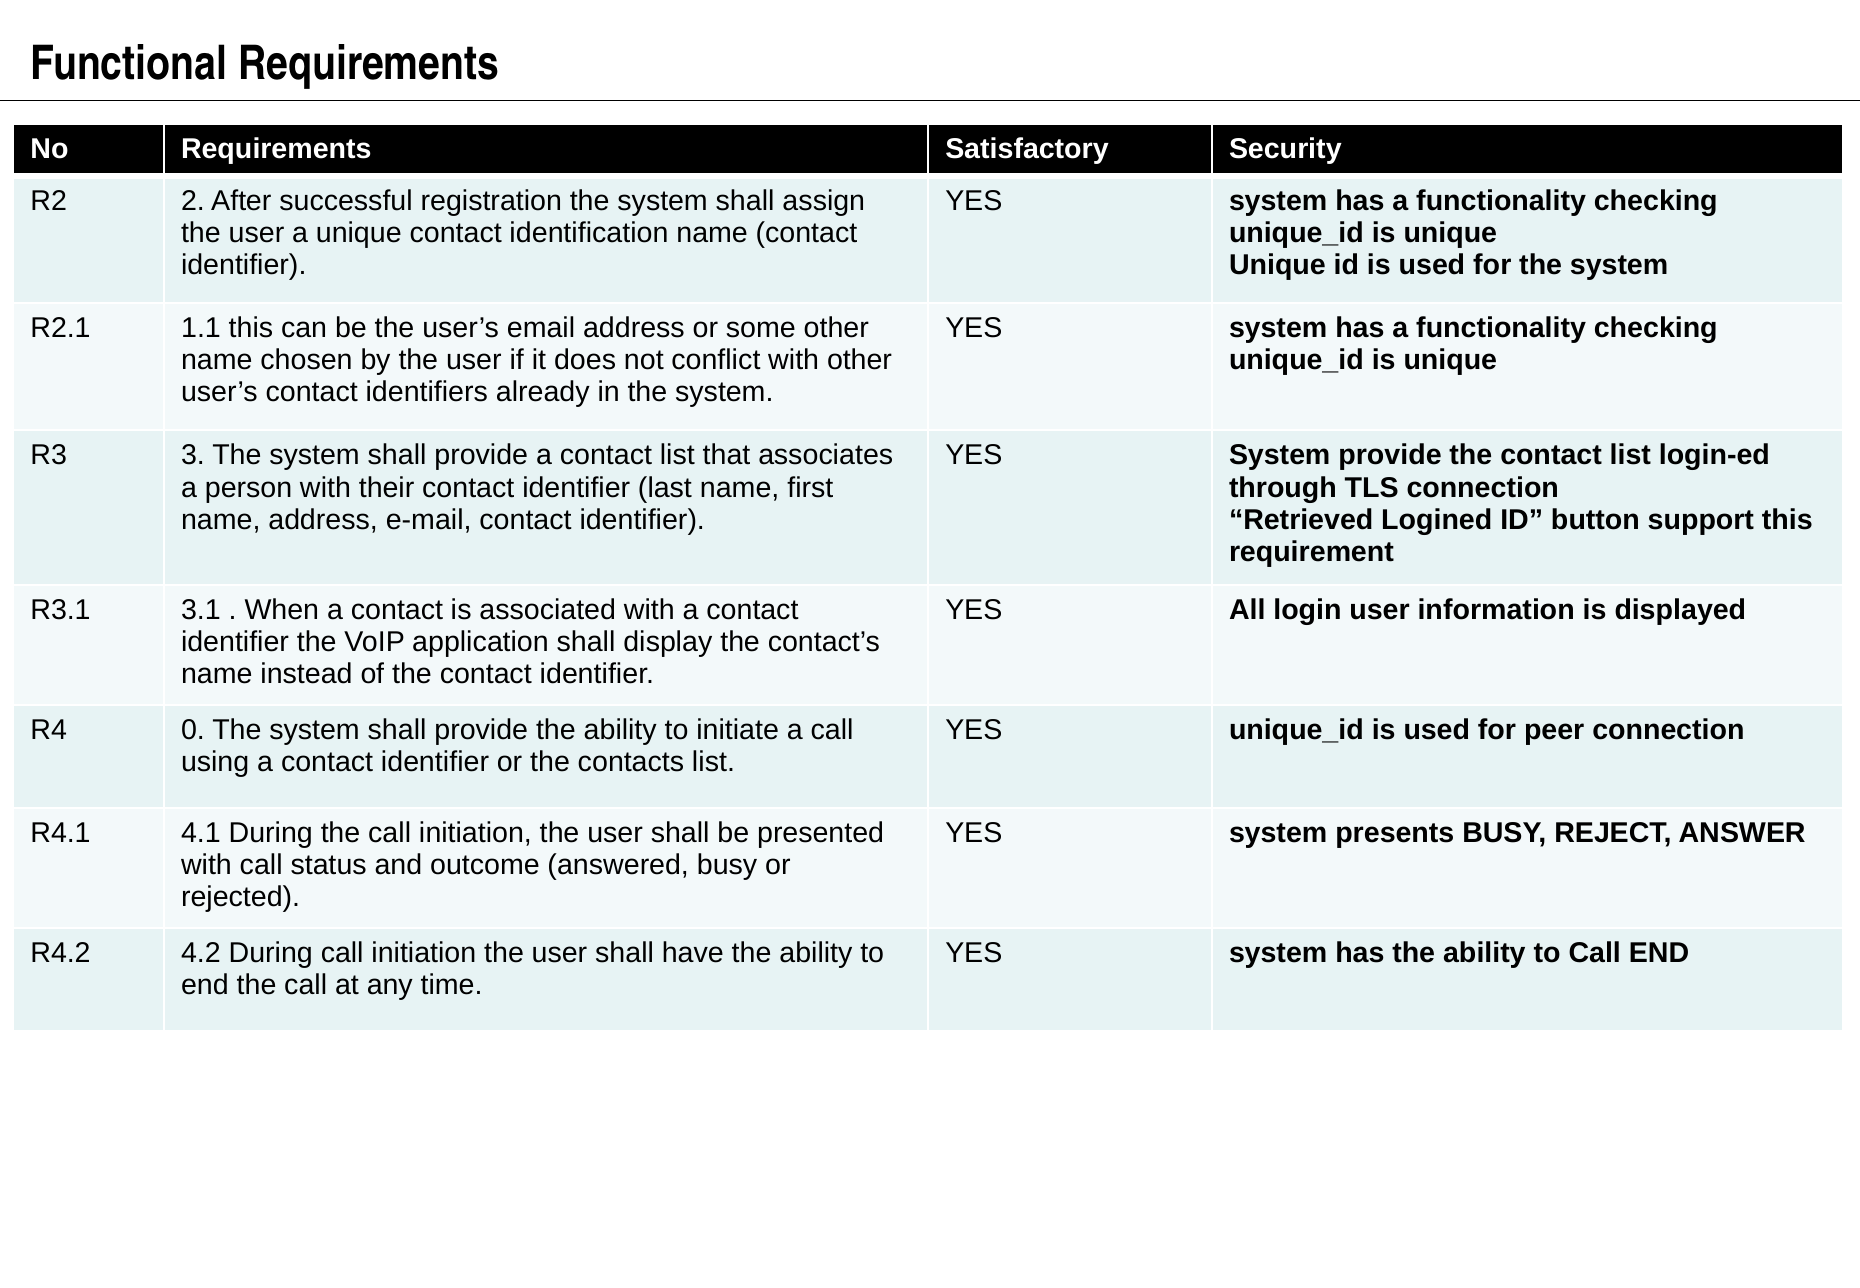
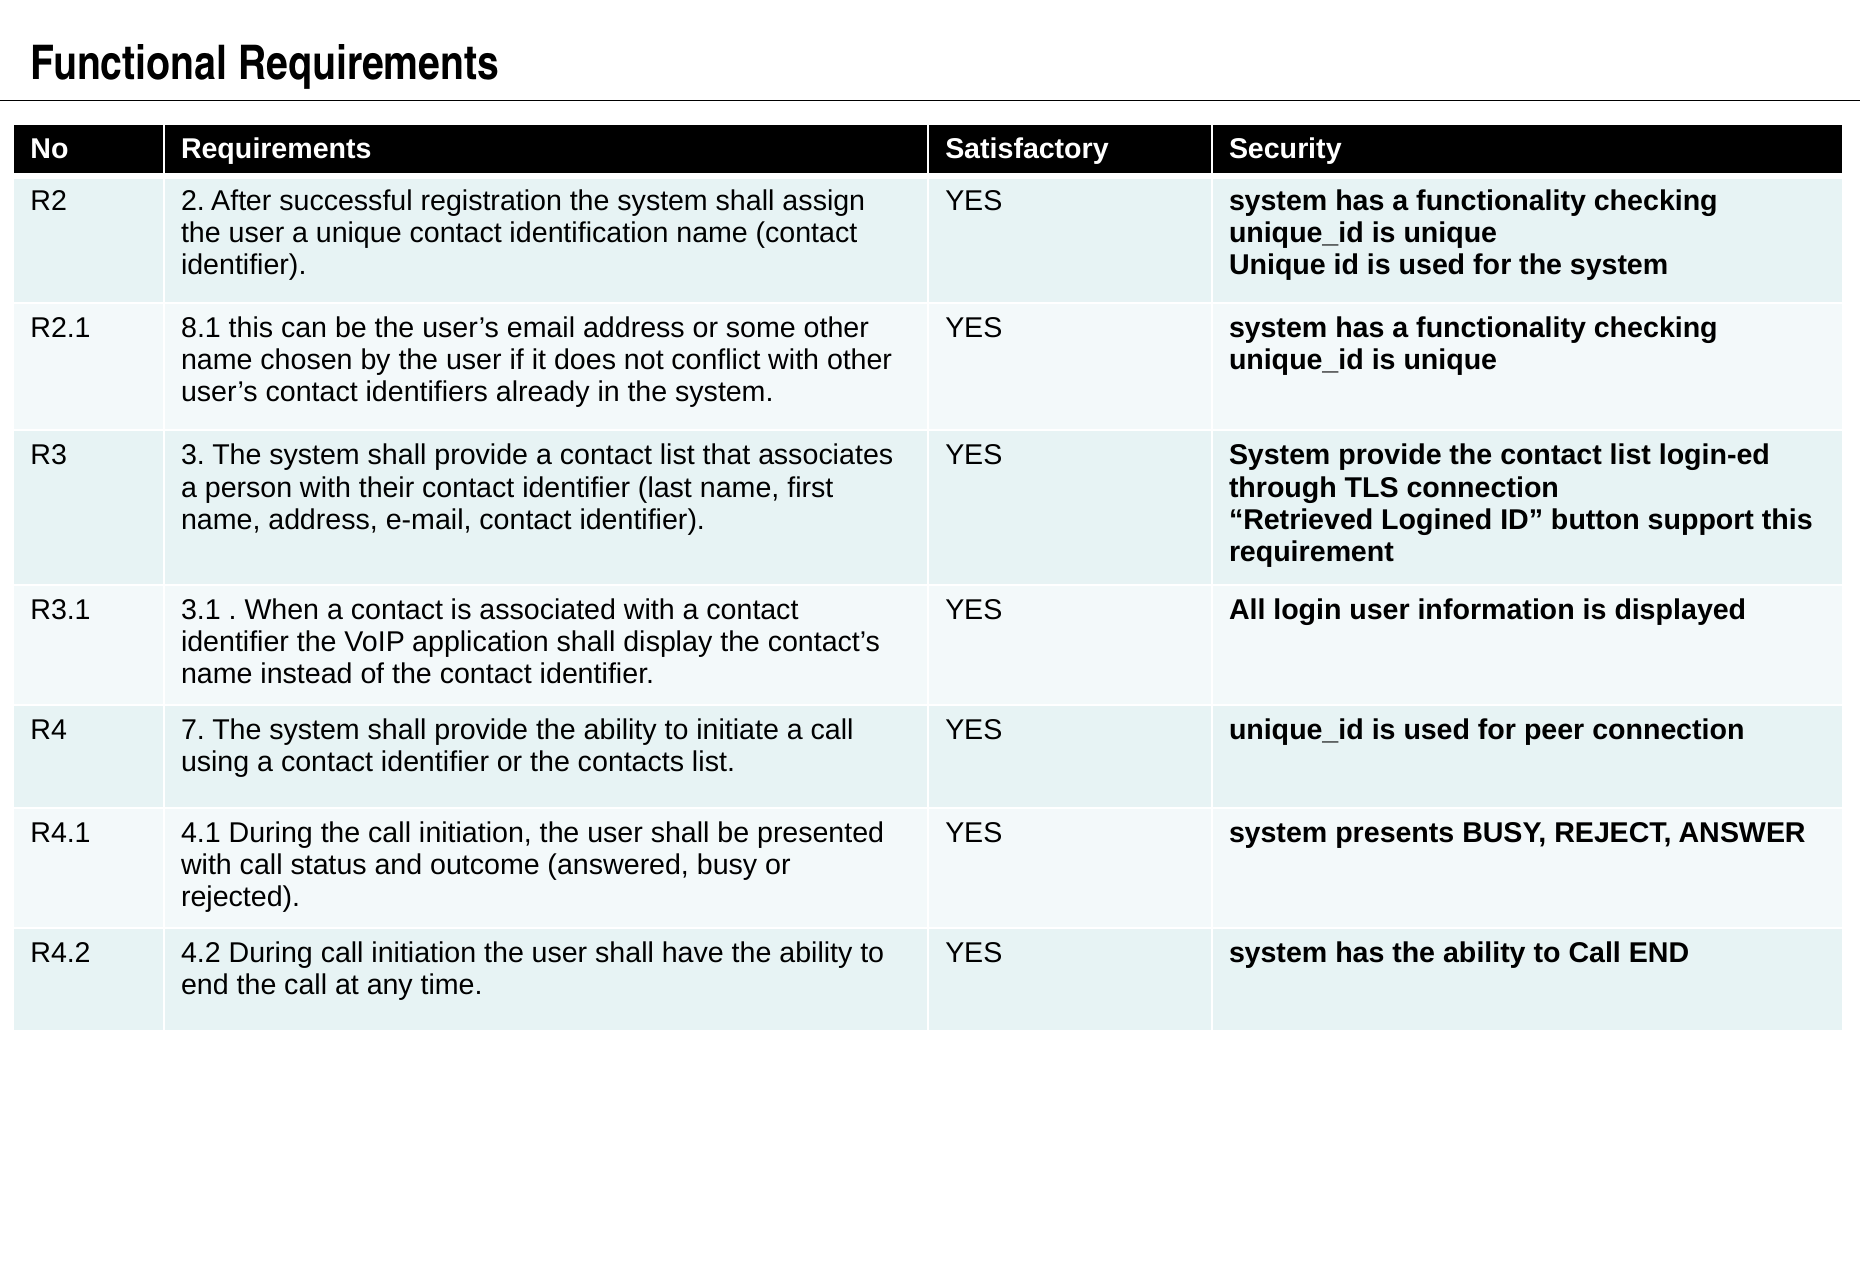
1.1: 1.1 -> 8.1
0: 0 -> 7
